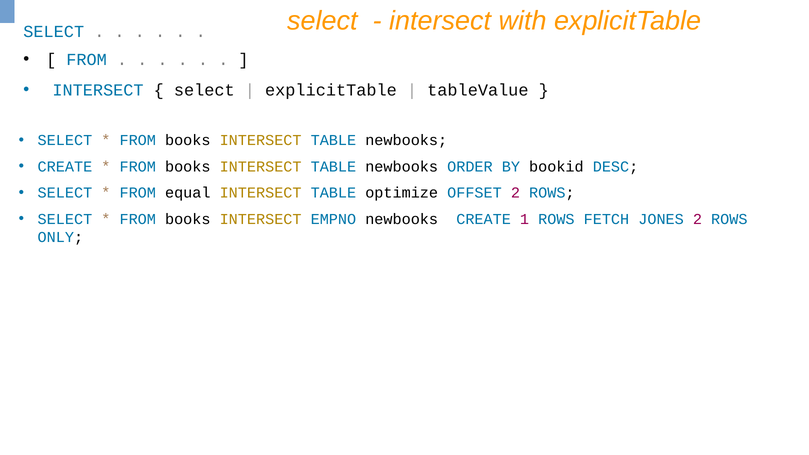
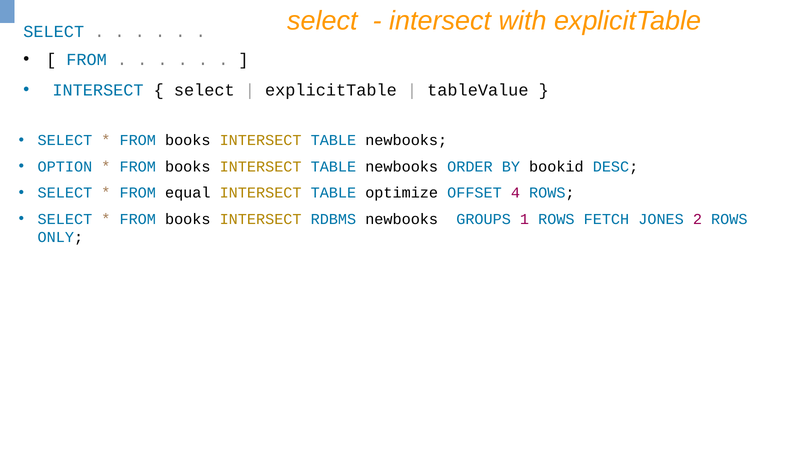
CREATE at (65, 167): CREATE -> OPTION
OFFSET 2: 2 -> 4
EMPNO: EMPNO -> RDBMS
newbooks CREATE: CREATE -> GROUPS
